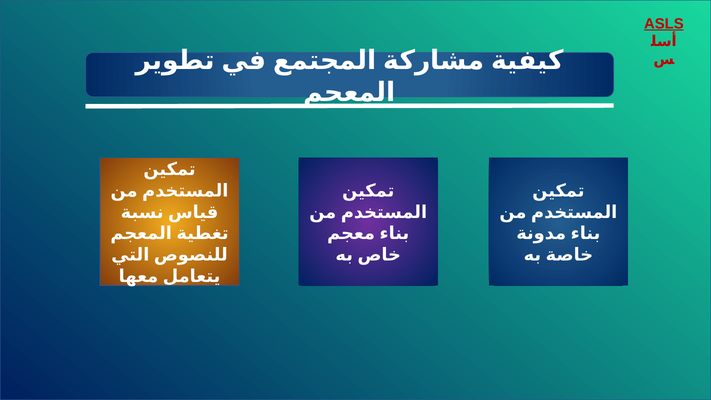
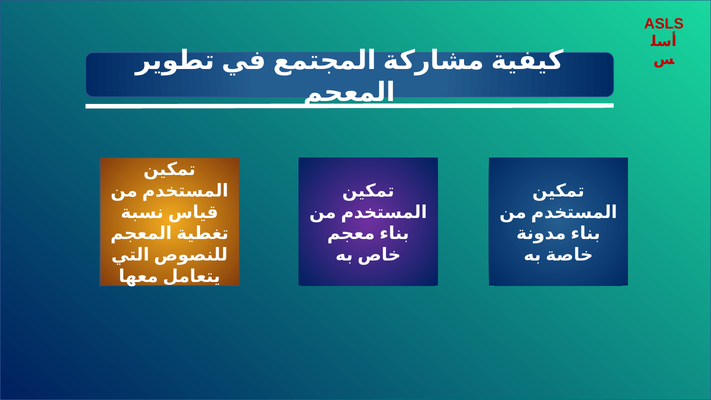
ASLS underline: present -> none
